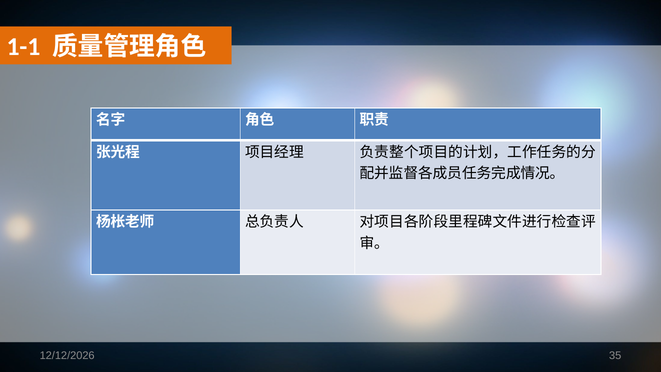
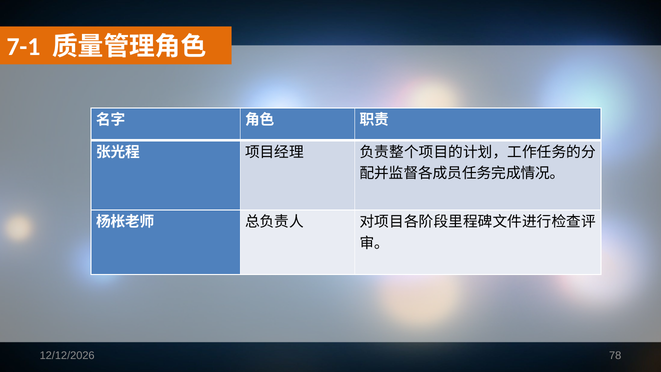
1-1: 1-1 -> 7-1
35: 35 -> 78
